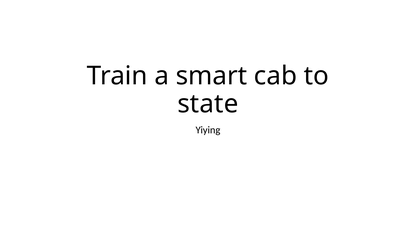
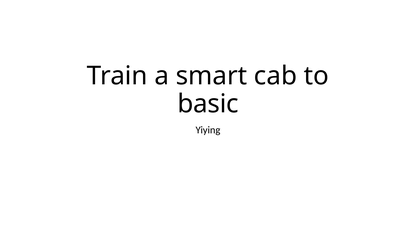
state: state -> basic
